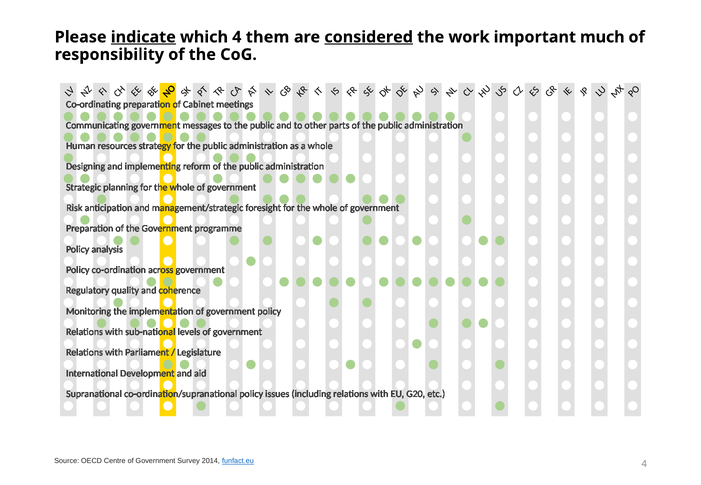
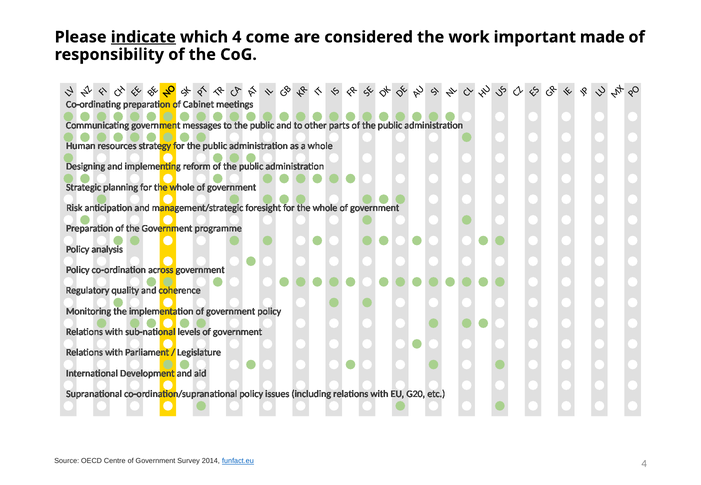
them: them -> come
considered underline: present -> none
much: much -> made
